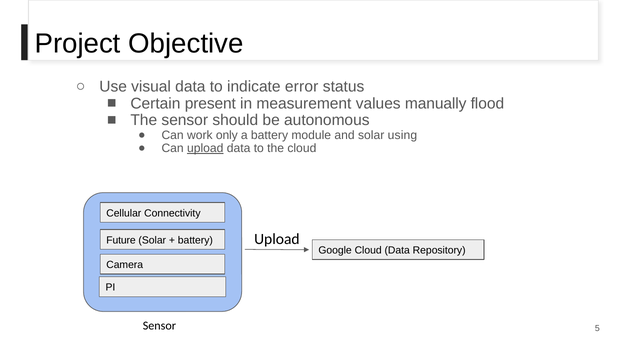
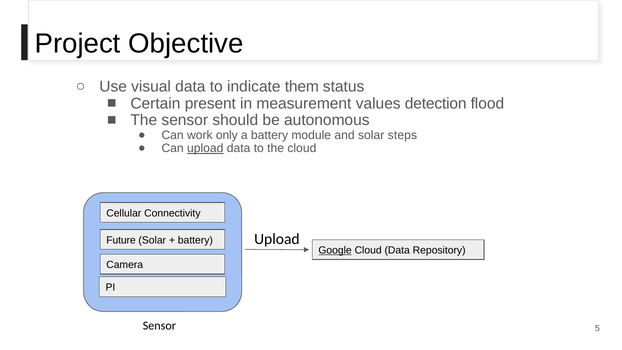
error: error -> them
manually: manually -> detection
using: using -> steps
Google underline: none -> present
